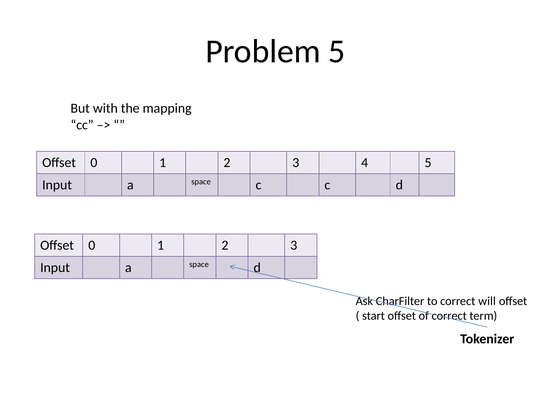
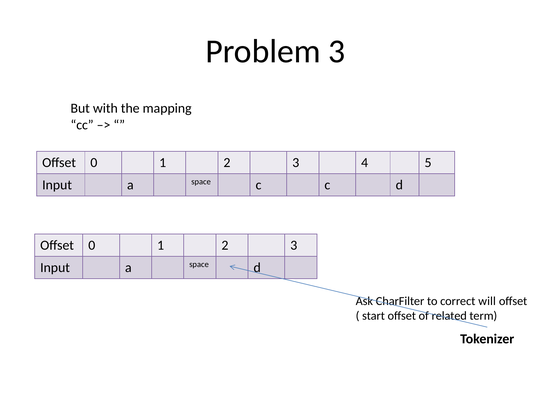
Problem 5: 5 -> 3
of correct: correct -> related
